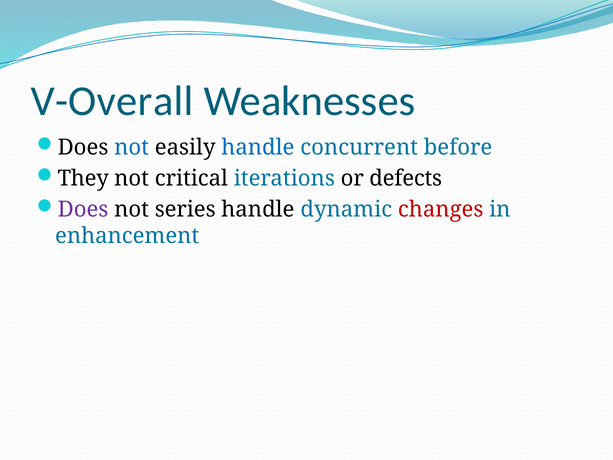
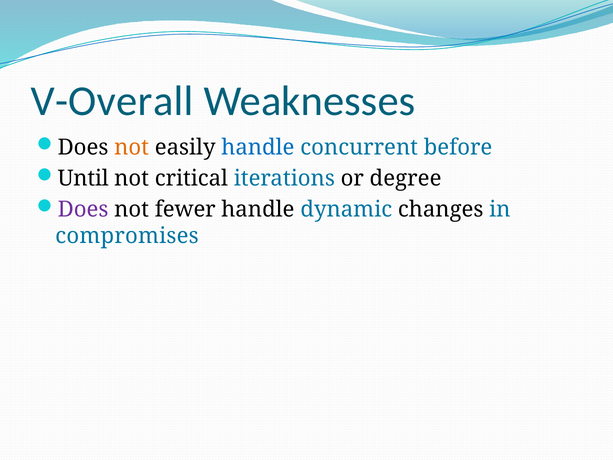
not at (132, 148) colour: blue -> orange
They: They -> Until
defects: defects -> degree
series: series -> fewer
changes colour: red -> black
enhancement: enhancement -> compromises
